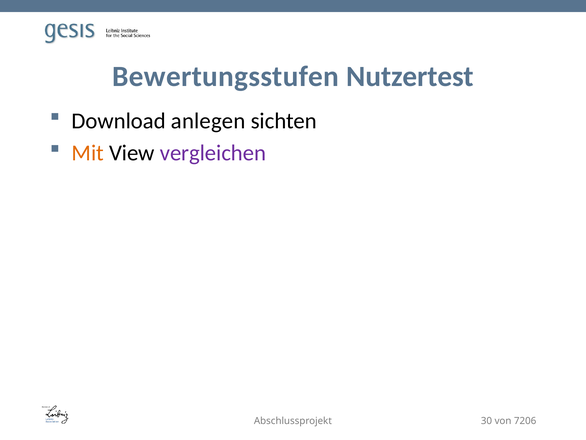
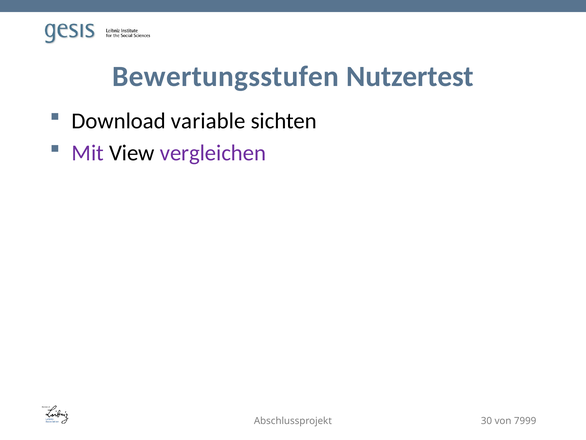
anlegen: anlegen -> variable
Mit colour: orange -> purple
7206: 7206 -> 7999
